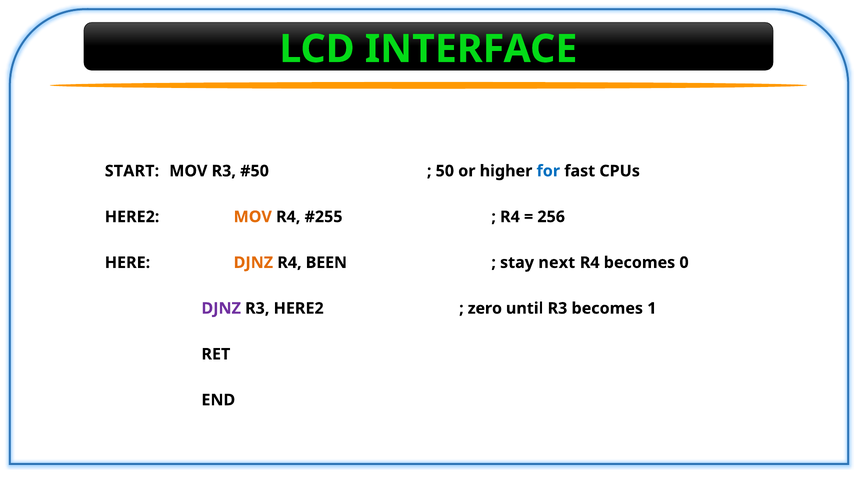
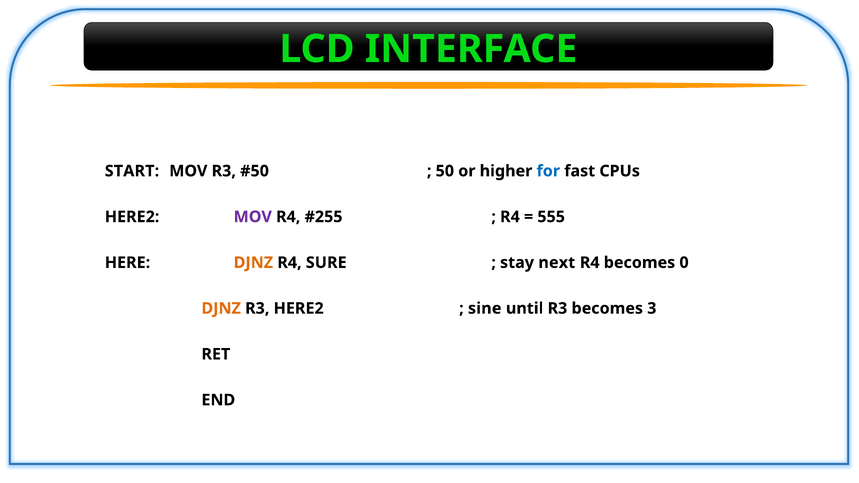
MOV at (253, 217) colour: orange -> purple
256: 256 -> 555
BEEN: BEEN -> SURE
DJNZ at (221, 309) colour: purple -> orange
zero: zero -> sine
1: 1 -> 3
